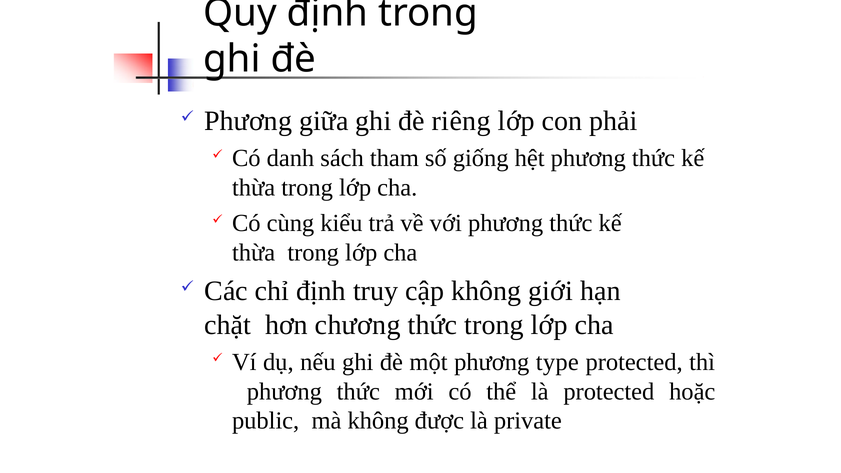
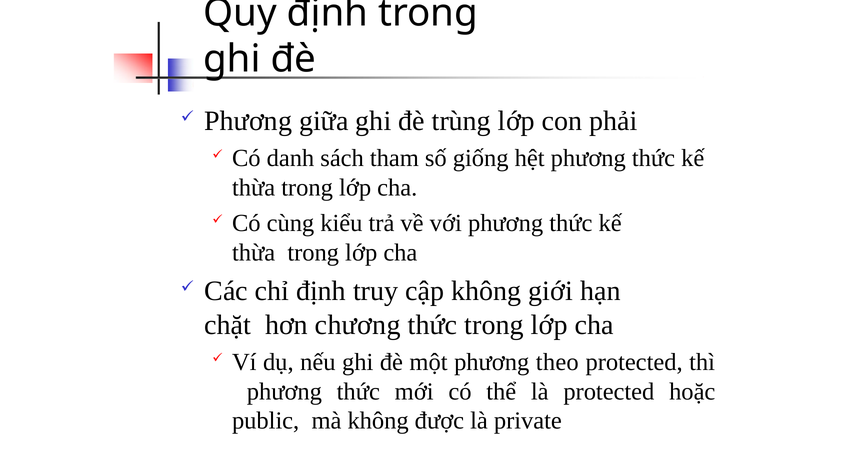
riêng: riêng -> trùng
type: type -> theo
